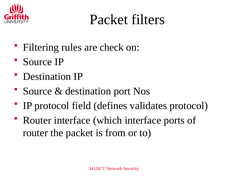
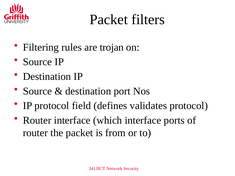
check: check -> trojan
